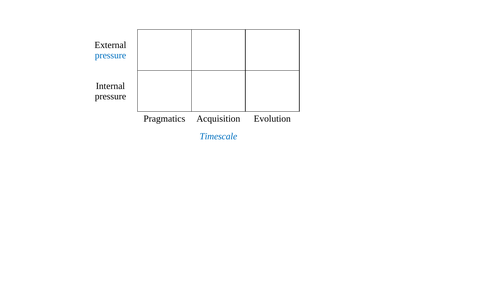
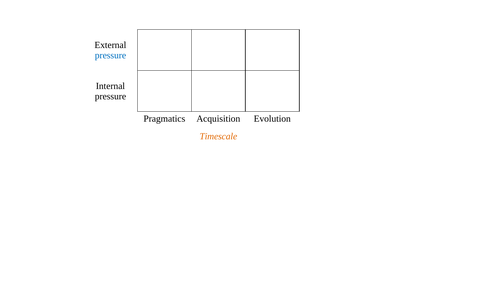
Timescale colour: blue -> orange
